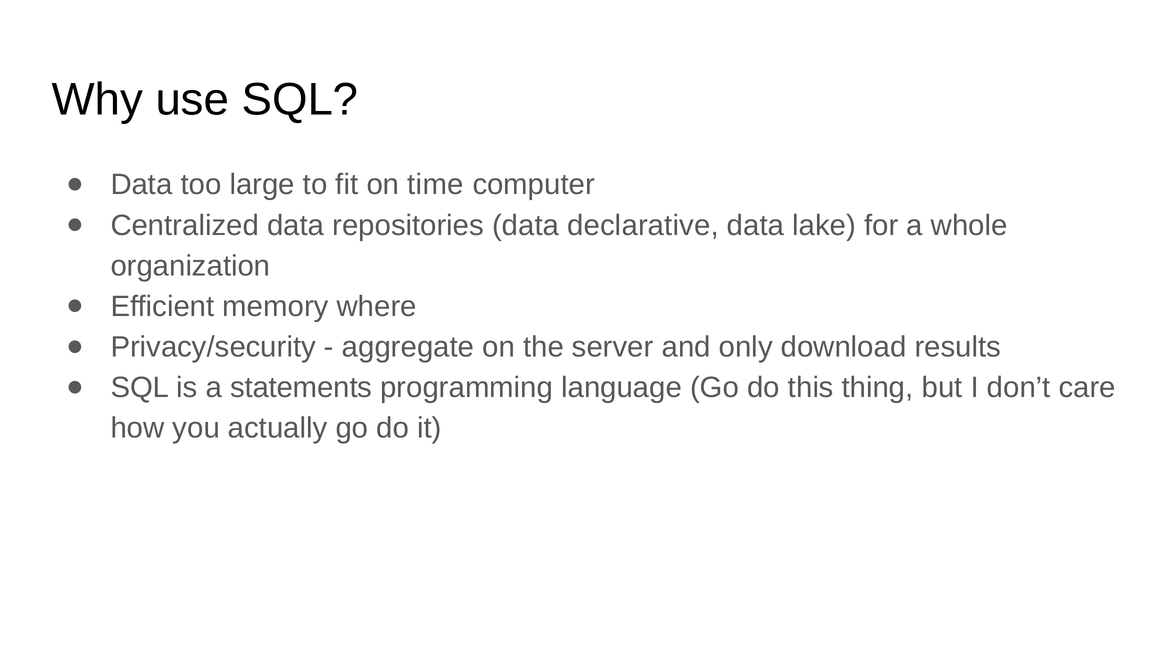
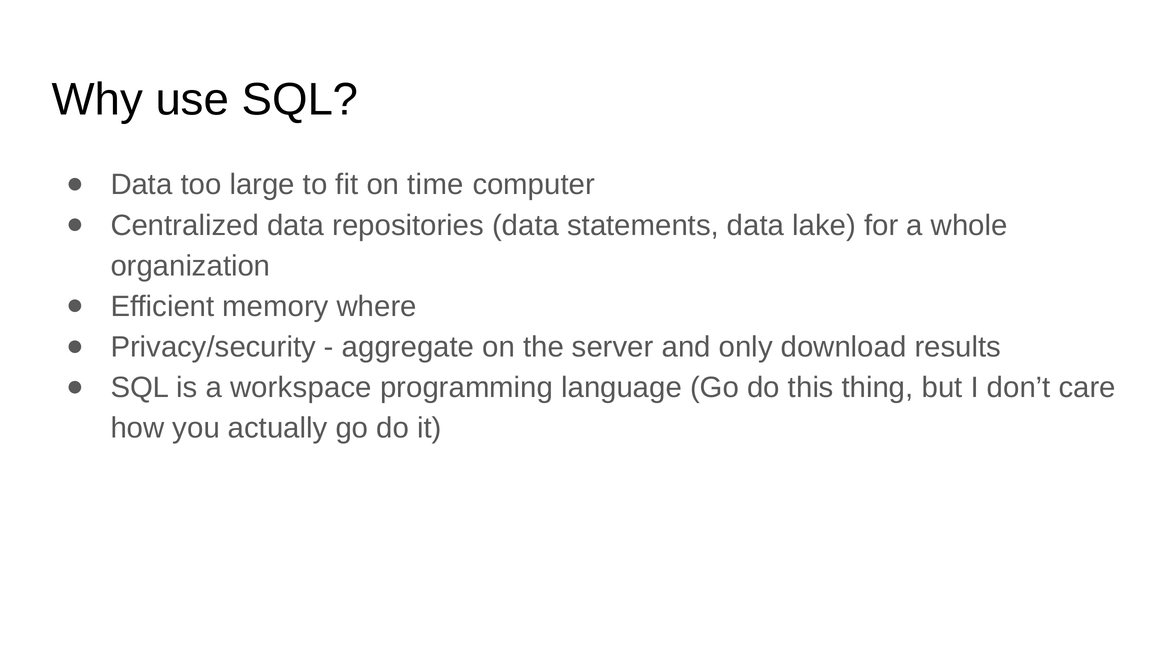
declarative: declarative -> statements
statements: statements -> workspace
